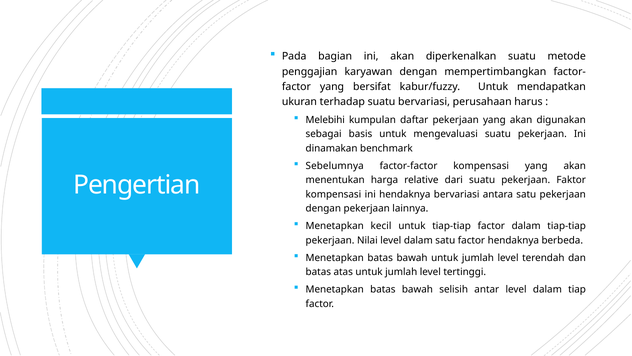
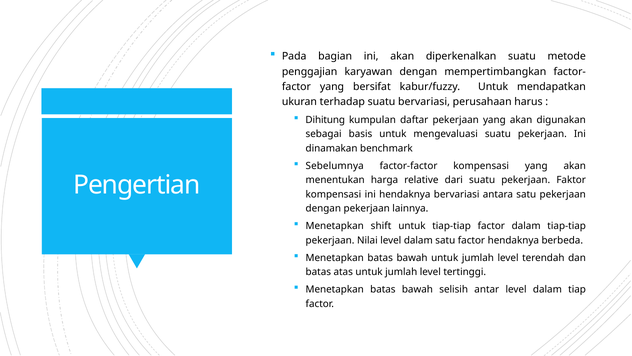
Melebihi: Melebihi -> Dihitung
kecil: kecil -> shift
